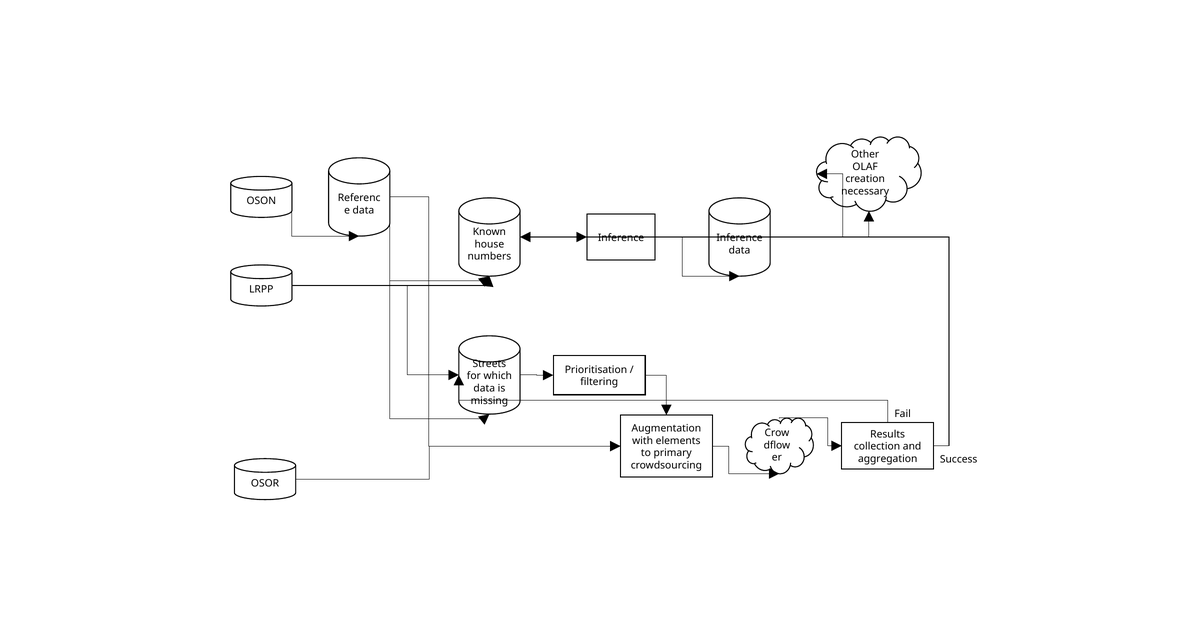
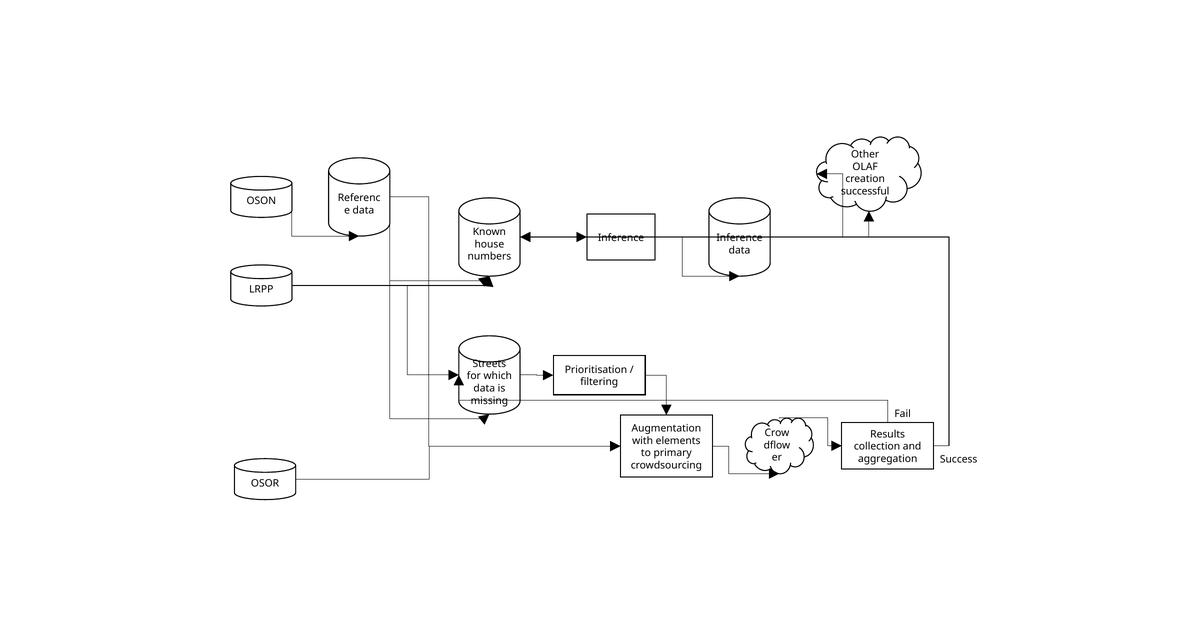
necessary: necessary -> successful
